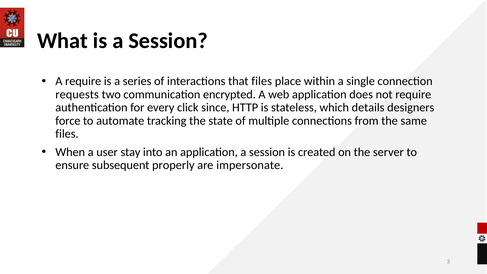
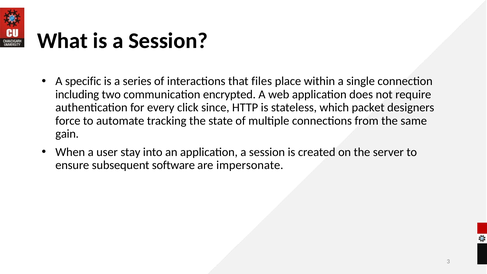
A require: require -> specific
requests: requests -> including
details: details -> packet
files at (67, 134): files -> gain
properly: properly -> software
